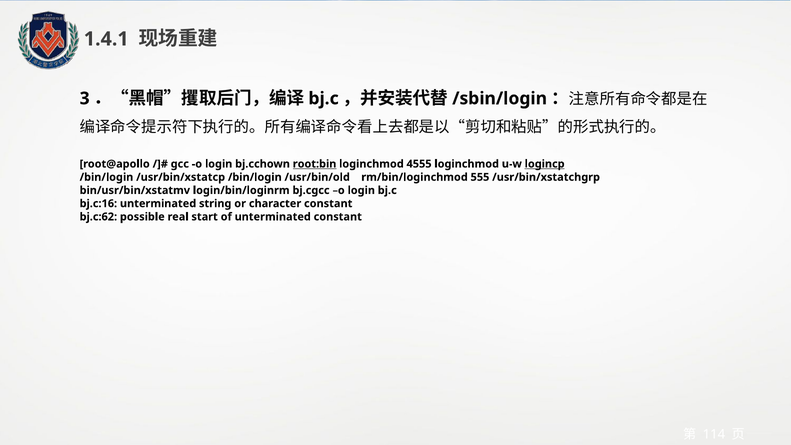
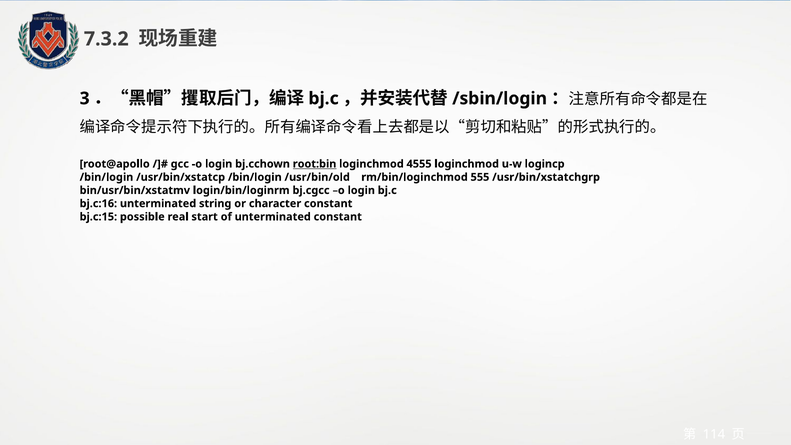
1.4.1: 1.4.1 -> 7.3.2
logincp underline: present -> none
bj.c:62: bj.c:62 -> bj.c:15
